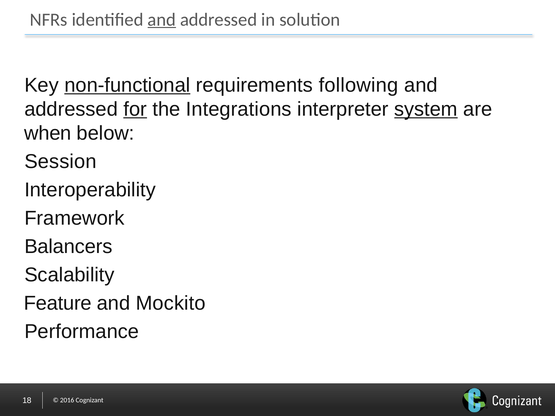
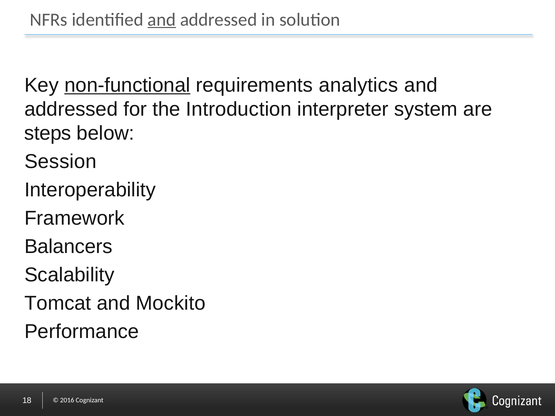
following: following -> analytics
for underline: present -> none
Integrations: Integrations -> Introduction
system underline: present -> none
when: when -> steps
Feature: Feature -> Tomcat
